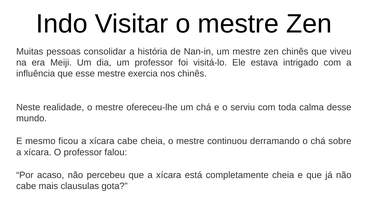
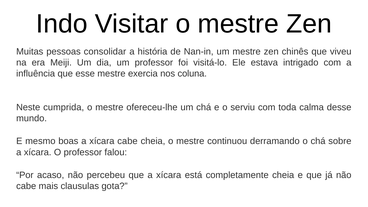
nos chinês: chinês -> coluna
realidade: realidade -> cumprida
ficou: ficou -> boas
